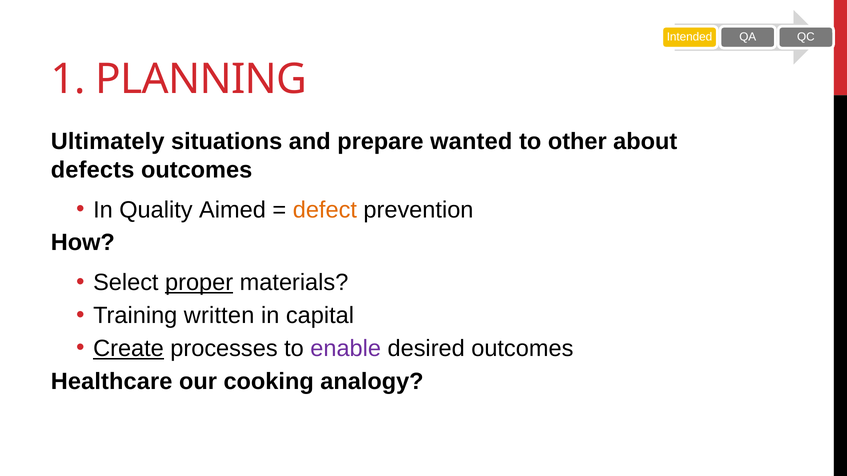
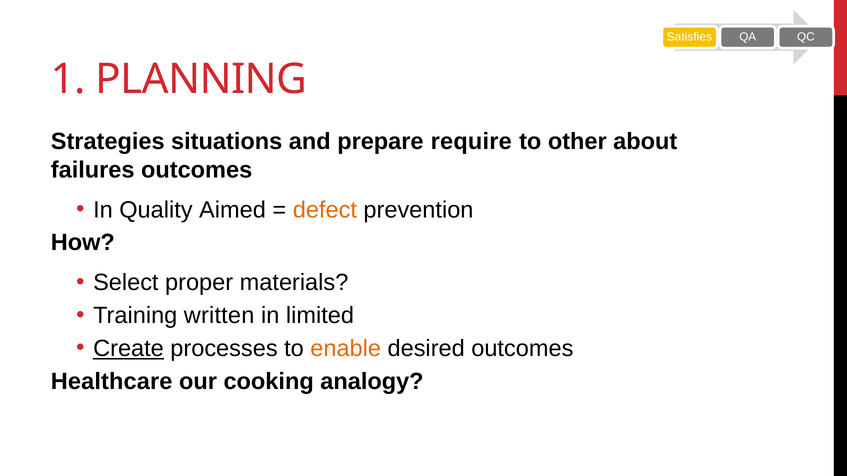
Intended: Intended -> Satisfies
Ultimately: Ultimately -> Strategies
wanted: wanted -> require
defects: defects -> failures
proper underline: present -> none
capital: capital -> limited
enable colour: purple -> orange
